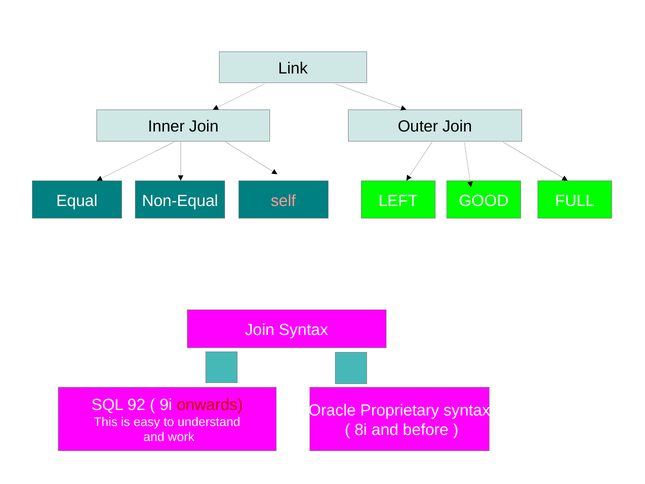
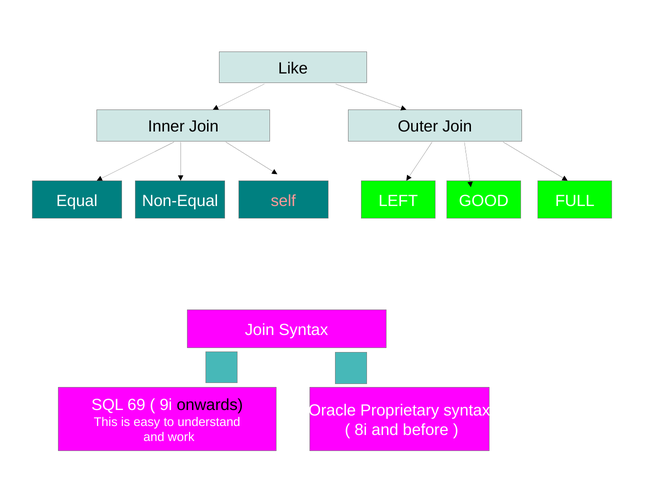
Link: Link -> Like
92: 92 -> 69
onwards colour: red -> black
